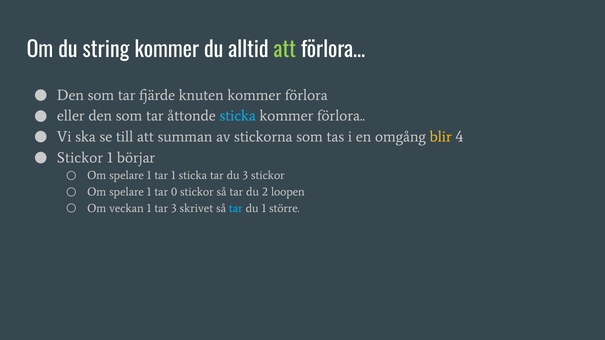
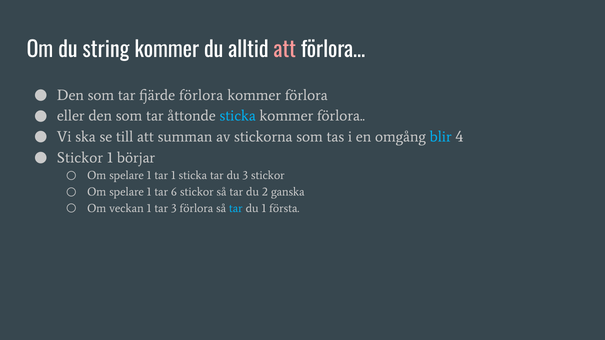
att at (285, 50) colour: light green -> pink
fjärde knuten: knuten -> förlora
blir colour: yellow -> light blue
0: 0 -> 6
loopen: loopen -> ganska
3 skrivet: skrivet -> förlora
större: större -> första
